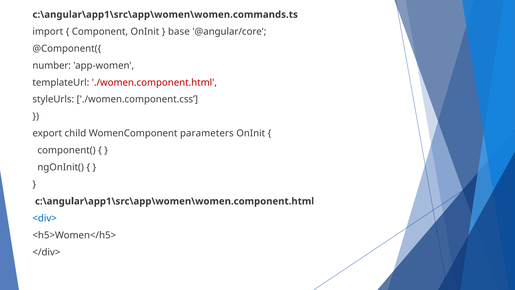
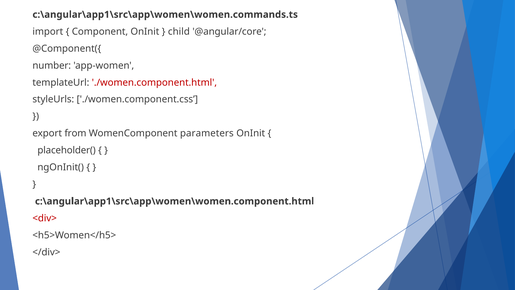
base: base -> child
child: child -> from
component(: component( -> placeholder(
<div> colour: blue -> red
